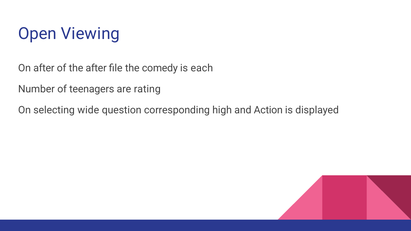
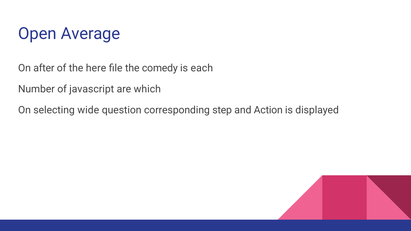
Viewing: Viewing -> Average
the after: after -> here
teenagers: teenagers -> javascript
rating: rating -> which
high: high -> step
